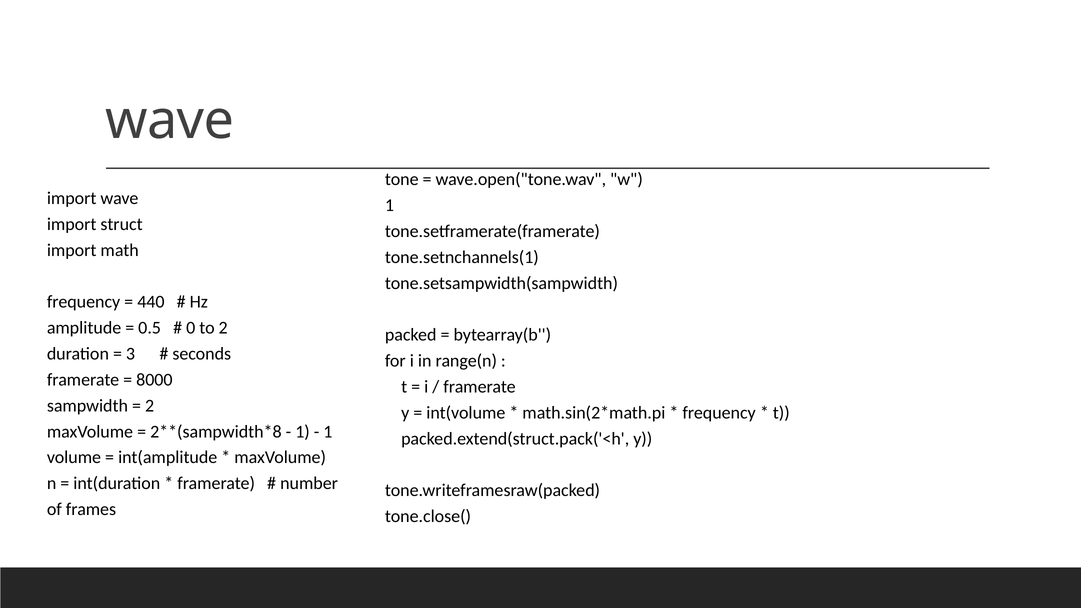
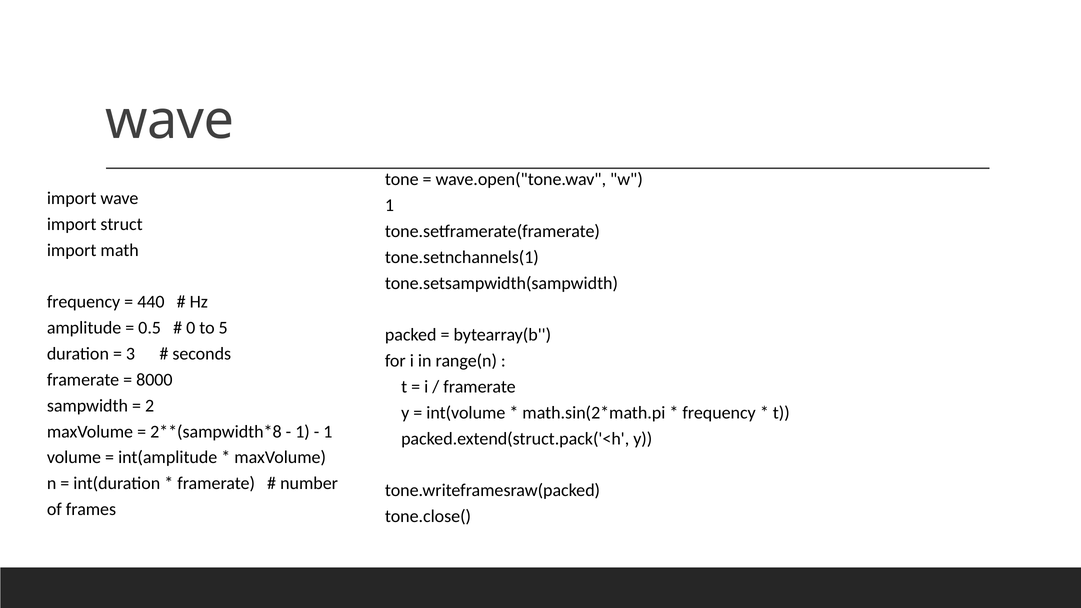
to 2: 2 -> 5
